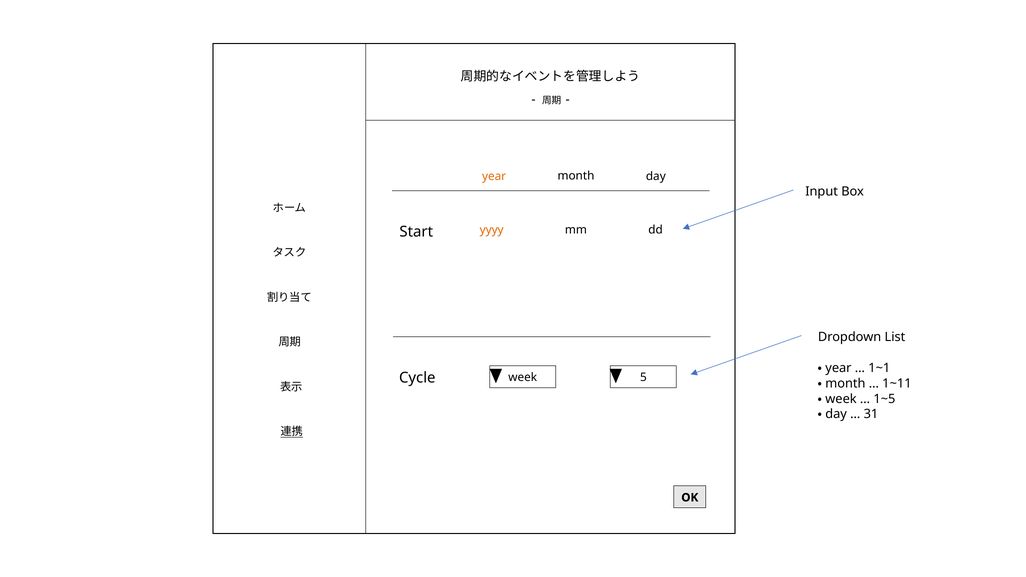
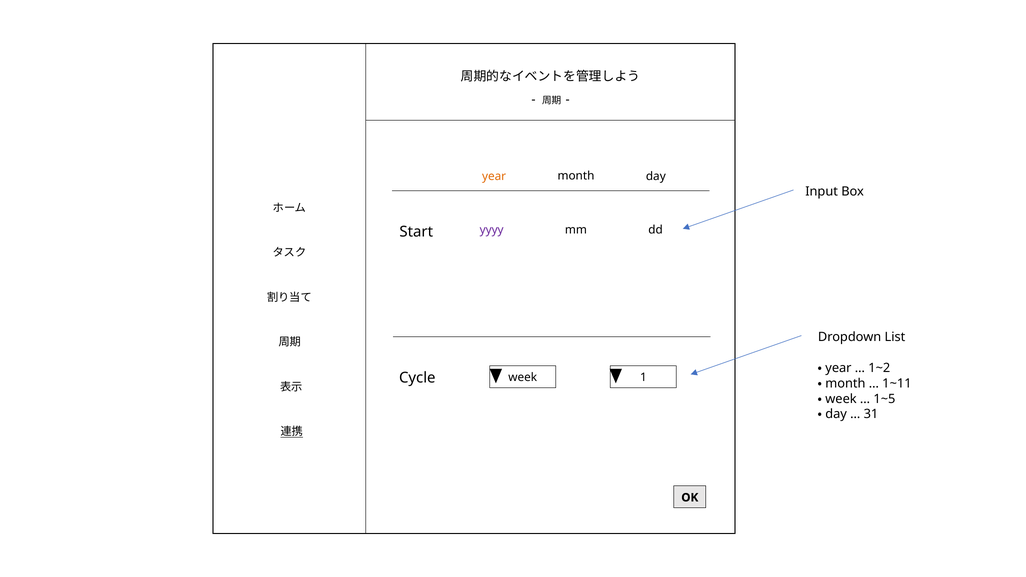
yyyy colour: orange -> purple
1~1: 1~1 -> 1~2
5: 5 -> 1
